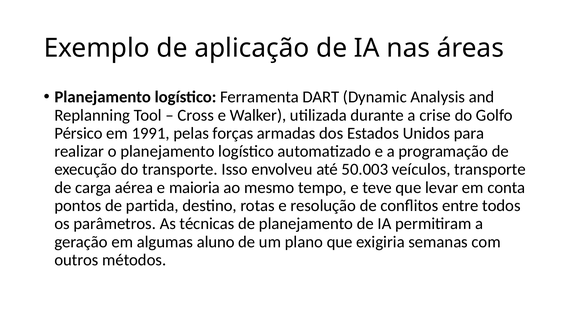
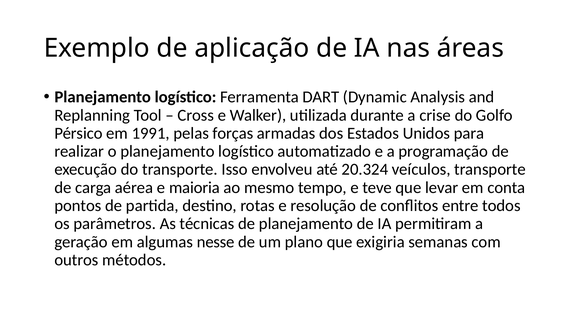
50.003: 50.003 -> 20.324
aluno: aluno -> nesse
